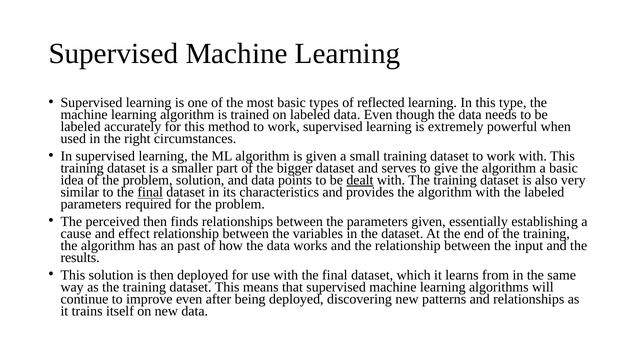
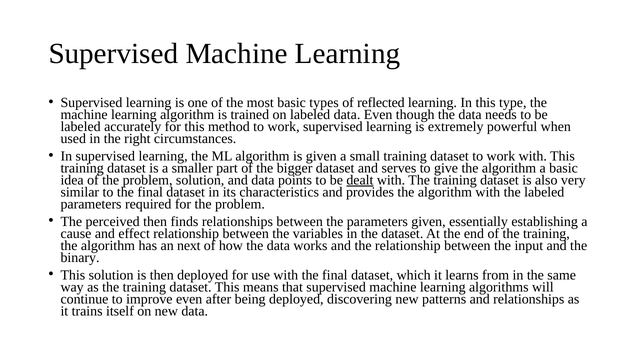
final at (150, 192) underline: present -> none
past: past -> next
results: results -> binary
